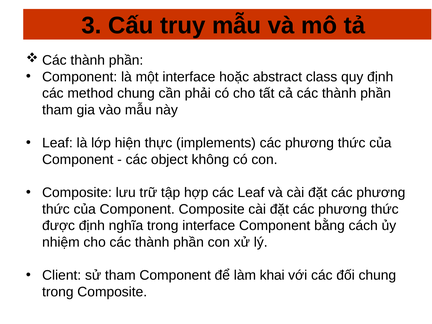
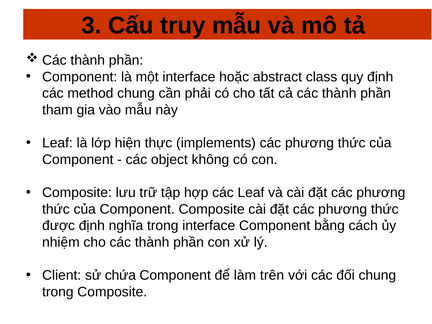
sử tham: tham -> chứa
khai: khai -> trên
